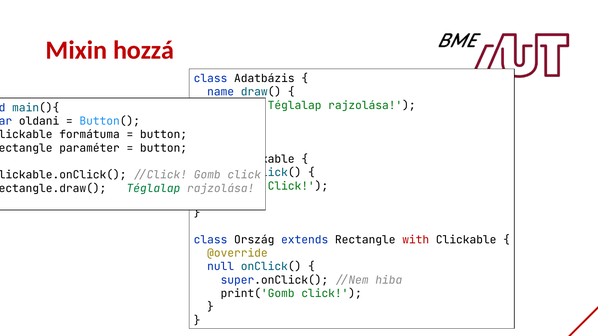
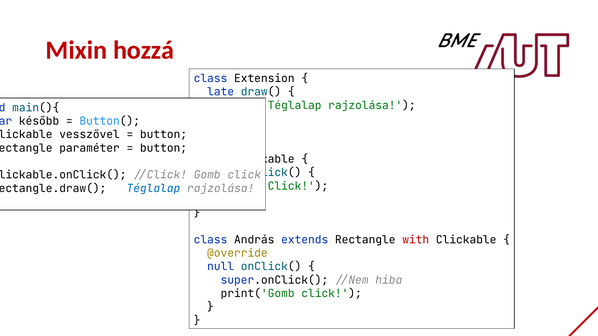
Adatbázis: Adatbázis -> Extension
name: name -> late
oldani: oldani -> később
formátuma: formátuma -> vesszővel
//Téglalap colour: green -> blue
Ország: Ország -> András
